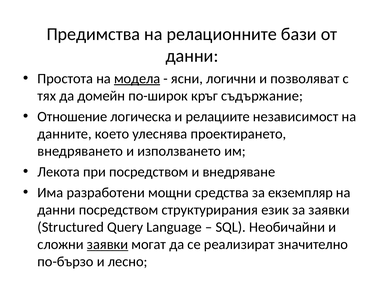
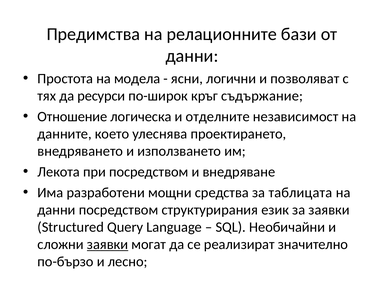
модела underline: present -> none
домейн: домейн -> ресурси
релациите: релациите -> отделните
екземпляр: екземпляр -> таблицата
